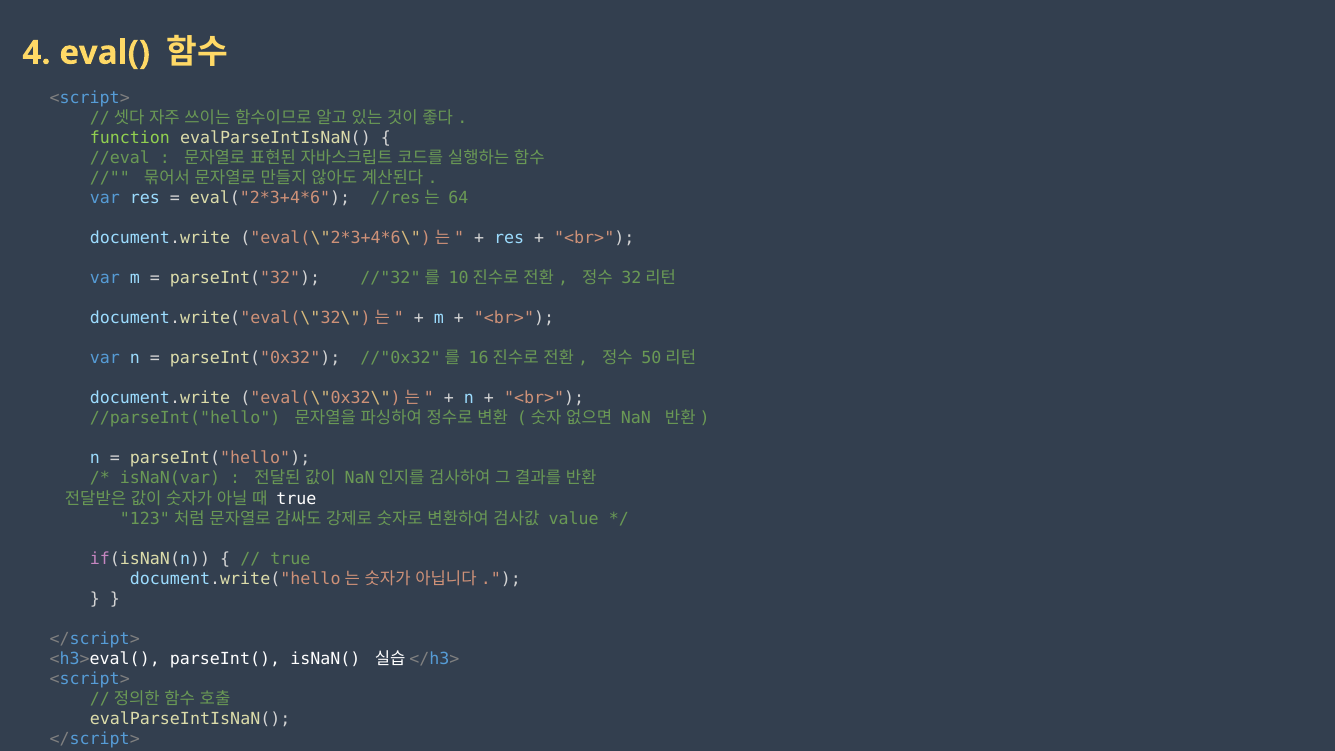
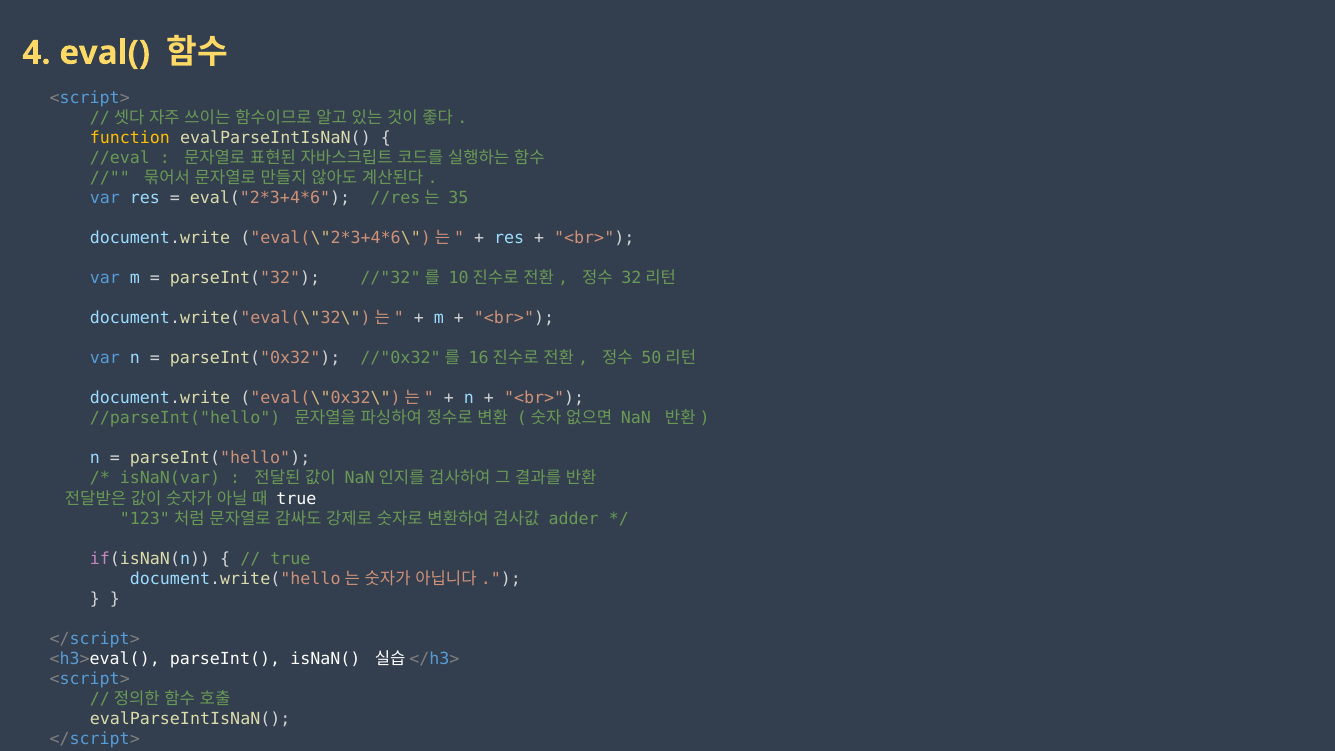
function colour: light green -> yellow
64: 64 -> 35
value: value -> adder
